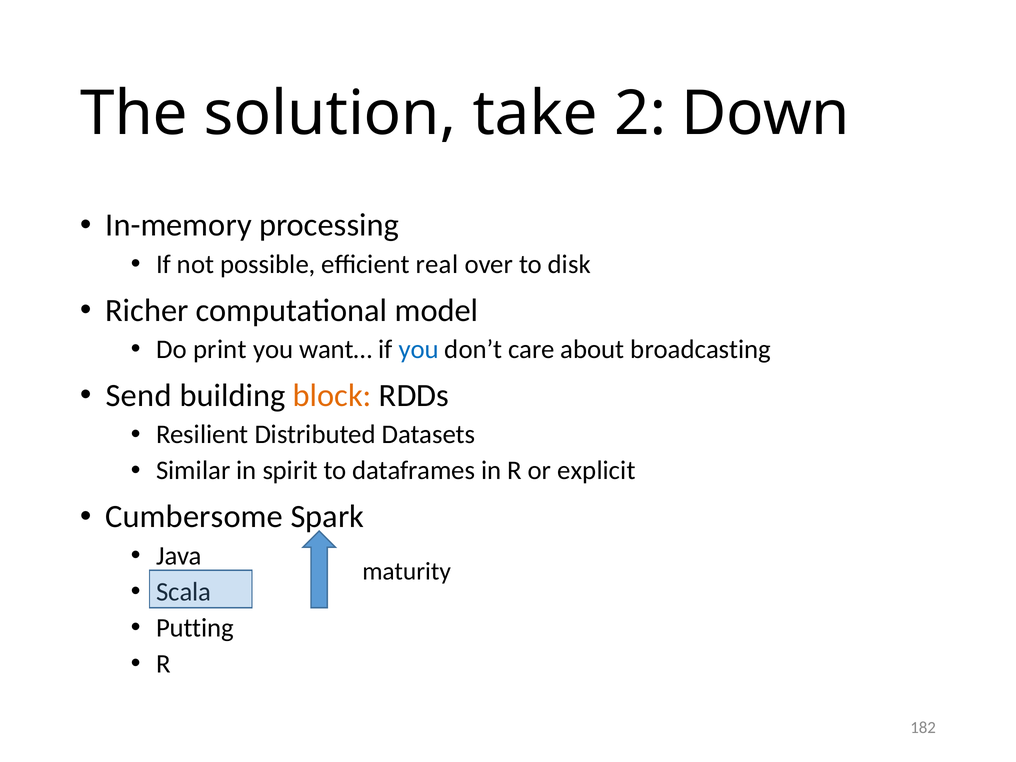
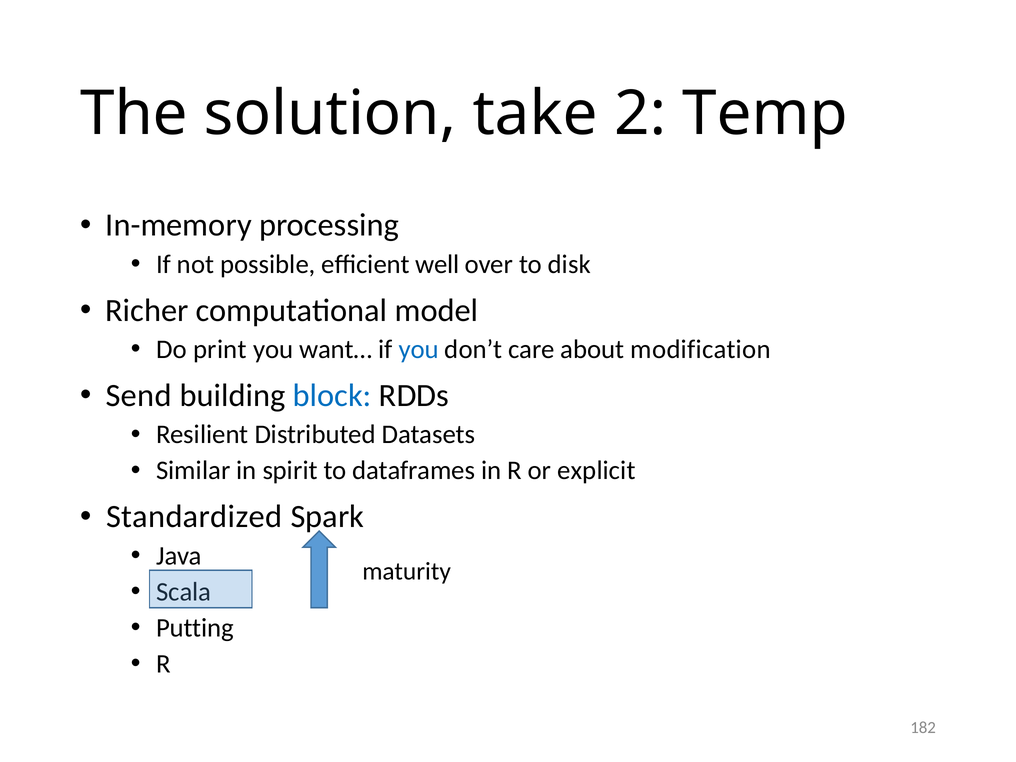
Down: Down -> Temp
real: real -> well
broadcasting: broadcasting -> modification
block colour: orange -> blue
Cumbersome: Cumbersome -> Standardized
